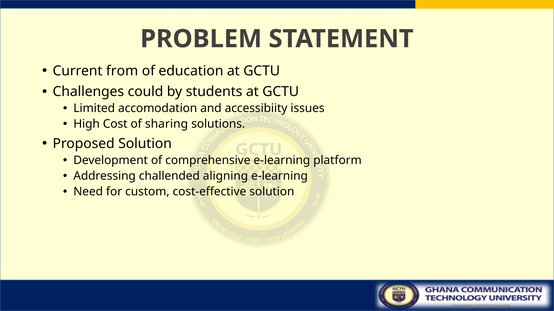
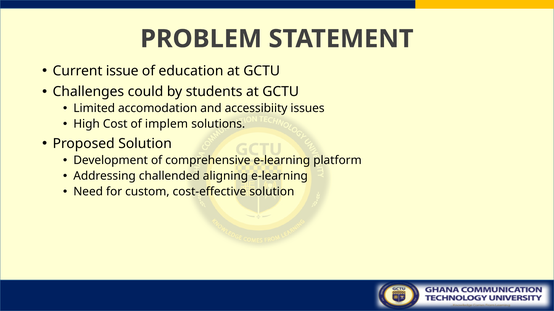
from: from -> issue
sharing: sharing -> implem
